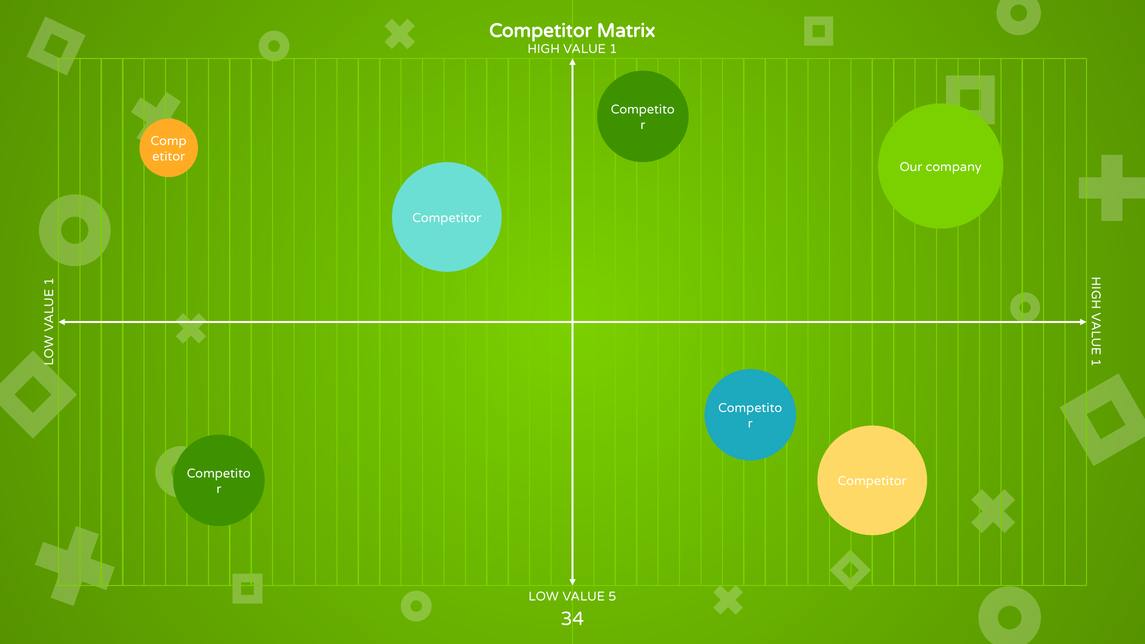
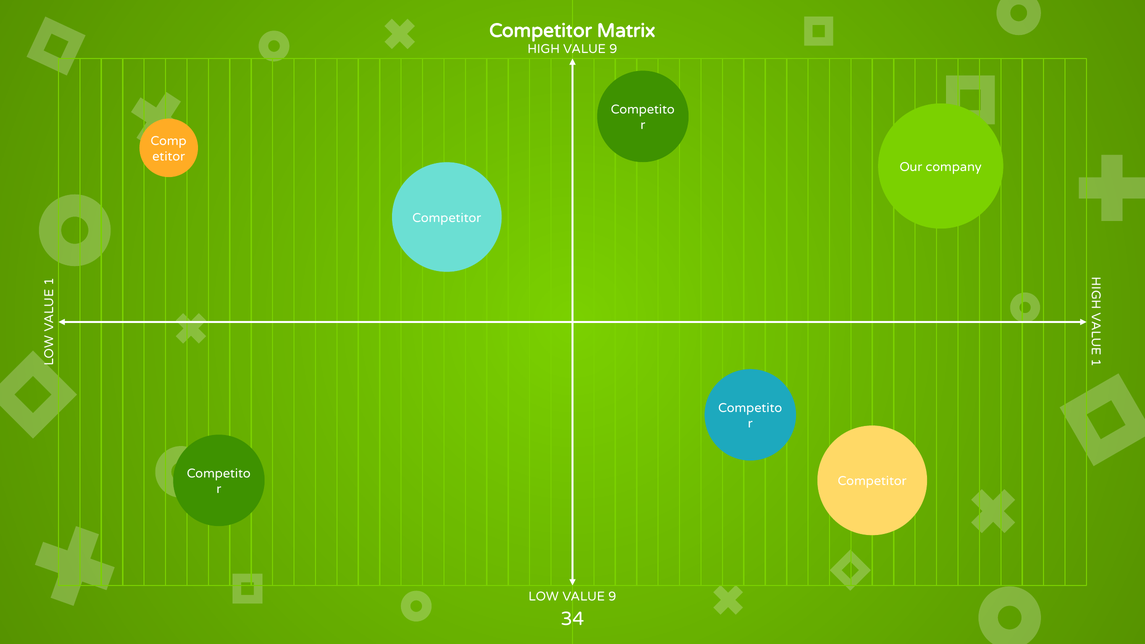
HIGH VALUE 1: 1 -> 9
LOW VALUE 5: 5 -> 9
